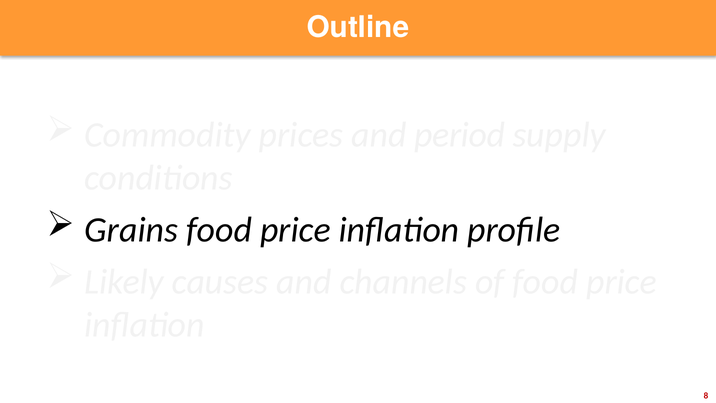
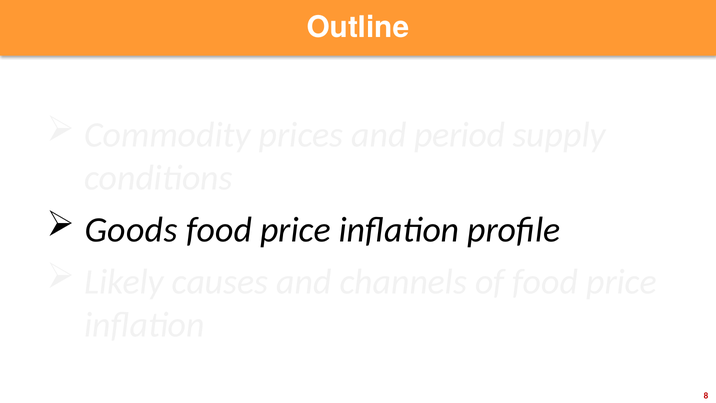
Grains: Grains -> Goods
